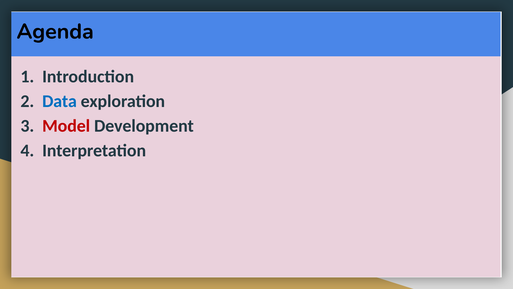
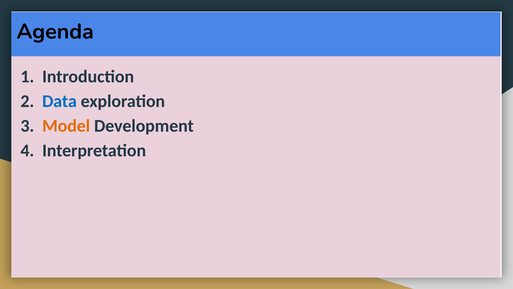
Model colour: red -> orange
